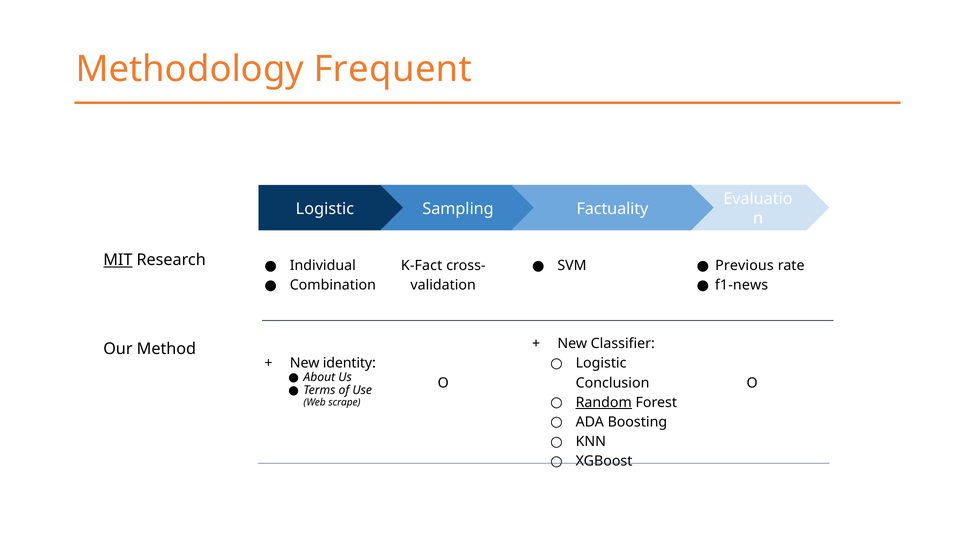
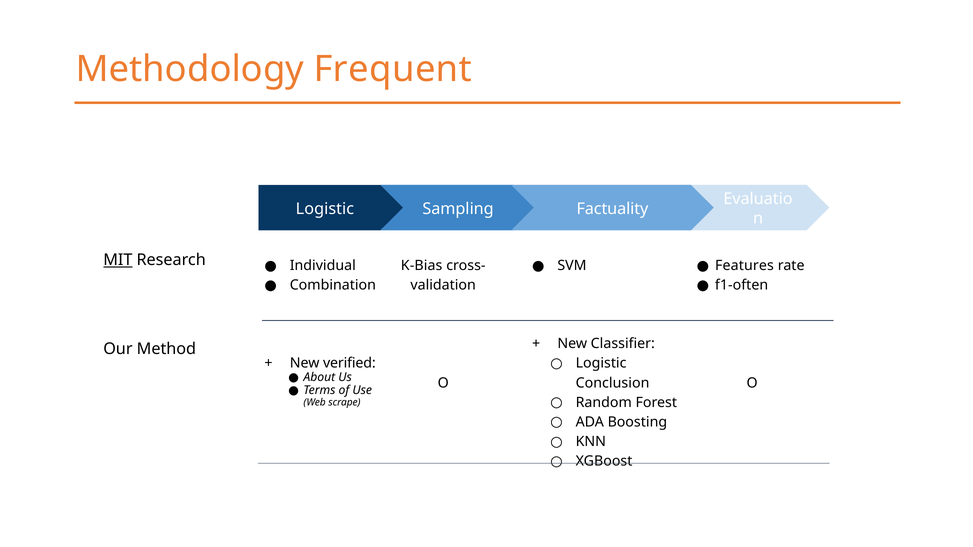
Previous: Previous -> Features
K-Fact: K-Fact -> K-Bias
f1-news: f1-news -> f1-often
identity: identity -> verified
Random underline: present -> none
